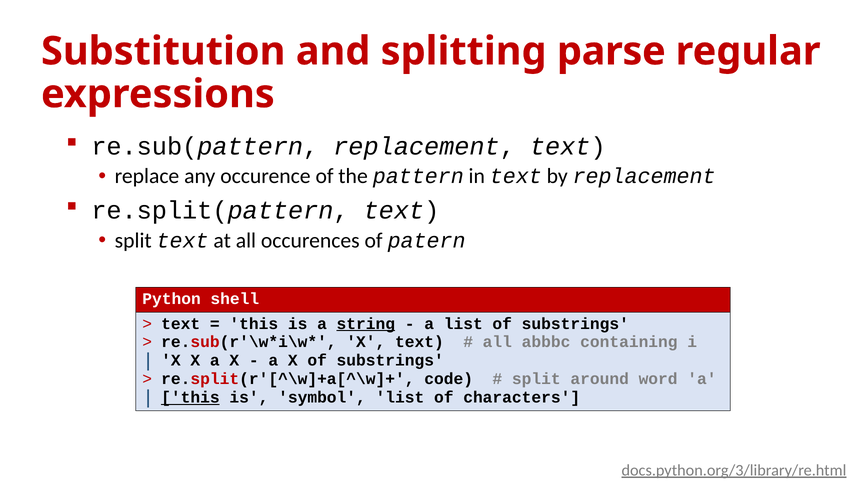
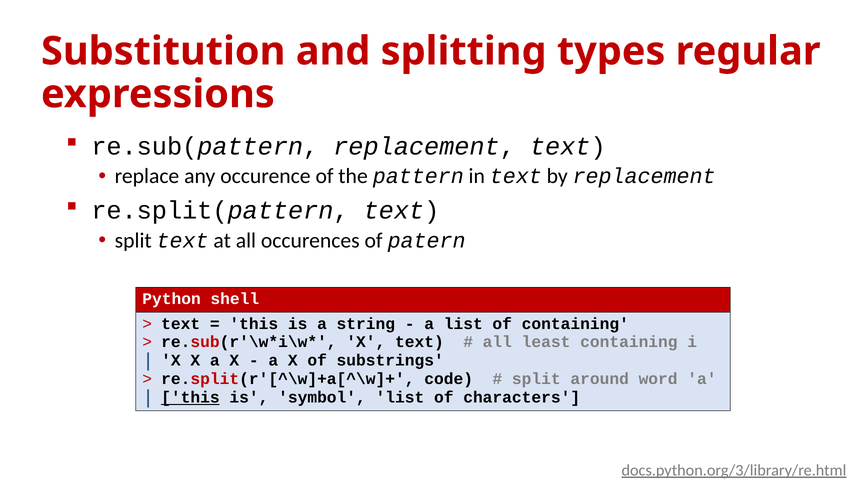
parse: parse -> types
string underline: present -> none
list of substrings: substrings -> containing
abbbc: abbbc -> least
